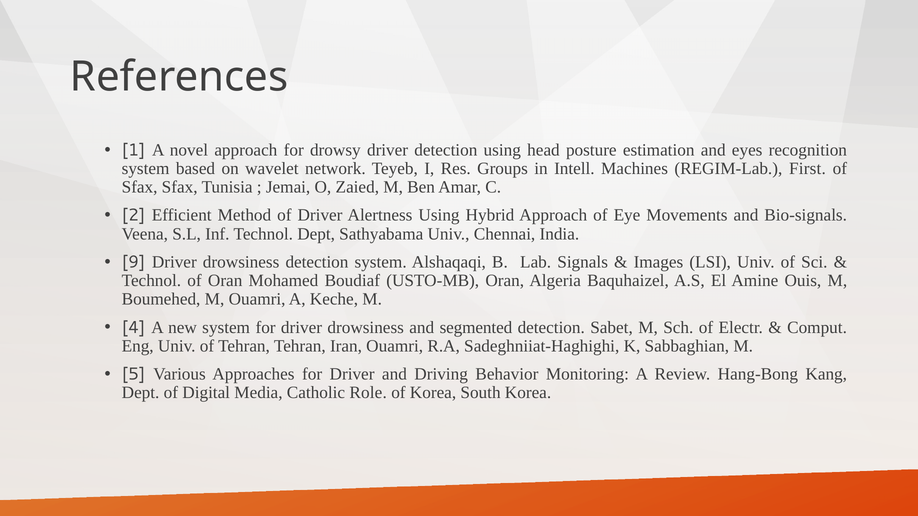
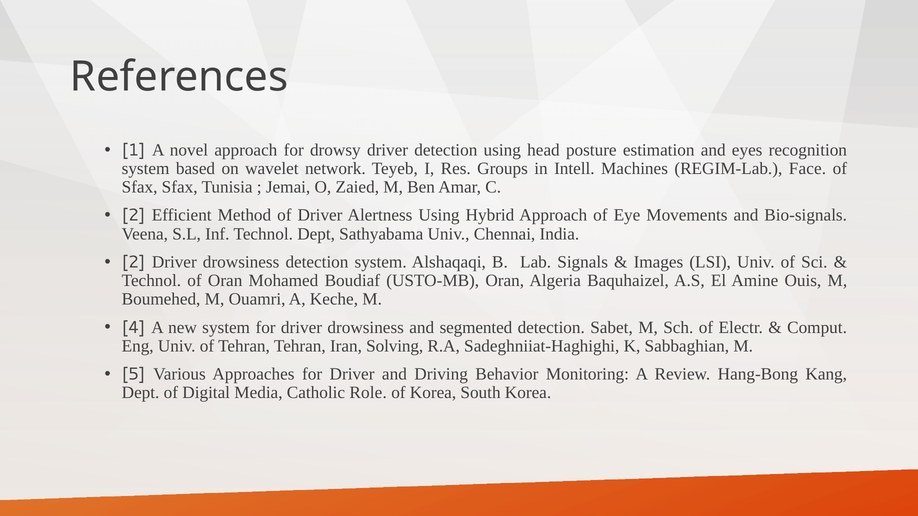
First: First -> Face
9 at (134, 262): 9 -> 2
Iran Ouamri: Ouamri -> Solving
